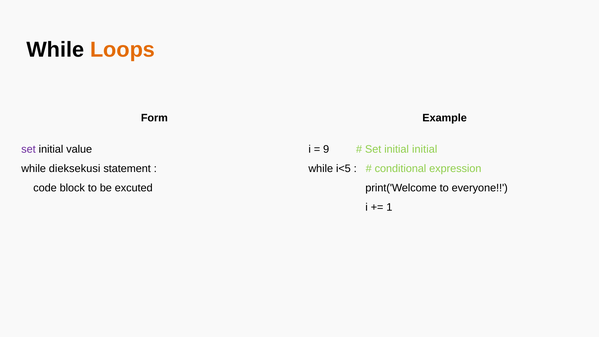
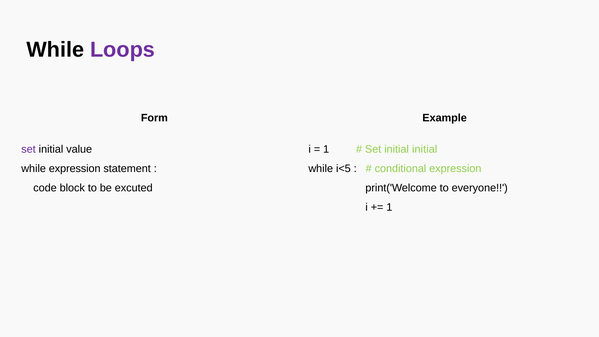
Loops colour: orange -> purple
9 at (326, 149): 9 -> 1
while dieksekusi: dieksekusi -> expression
